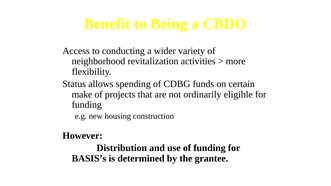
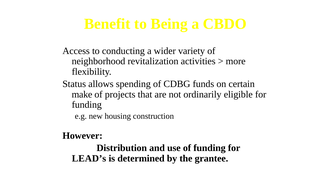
BASIS’s: BASIS’s -> LEAD’s
